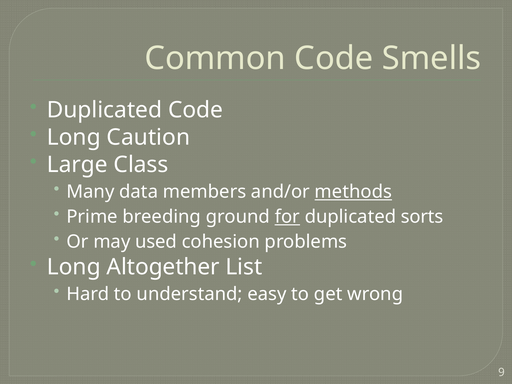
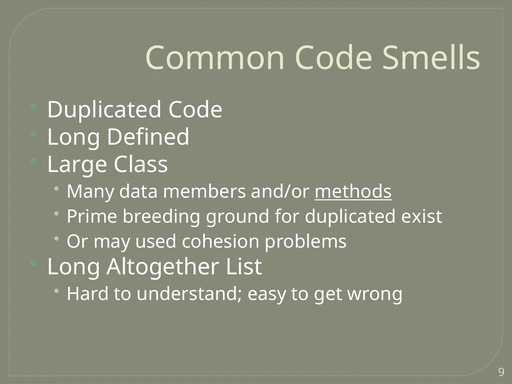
Caution: Caution -> Defined
for underline: present -> none
sorts: sorts -> exist
